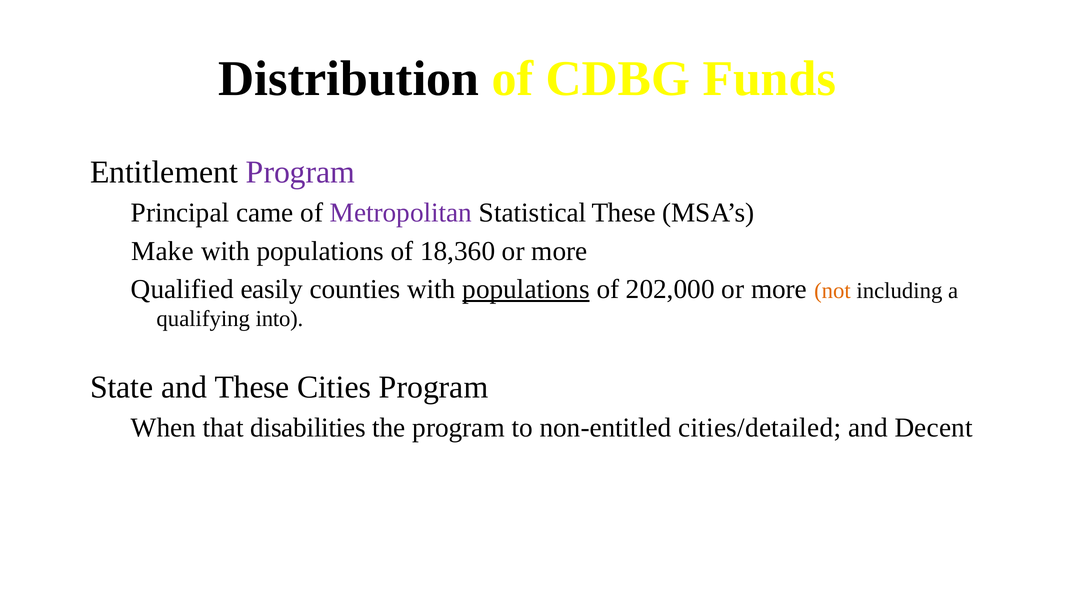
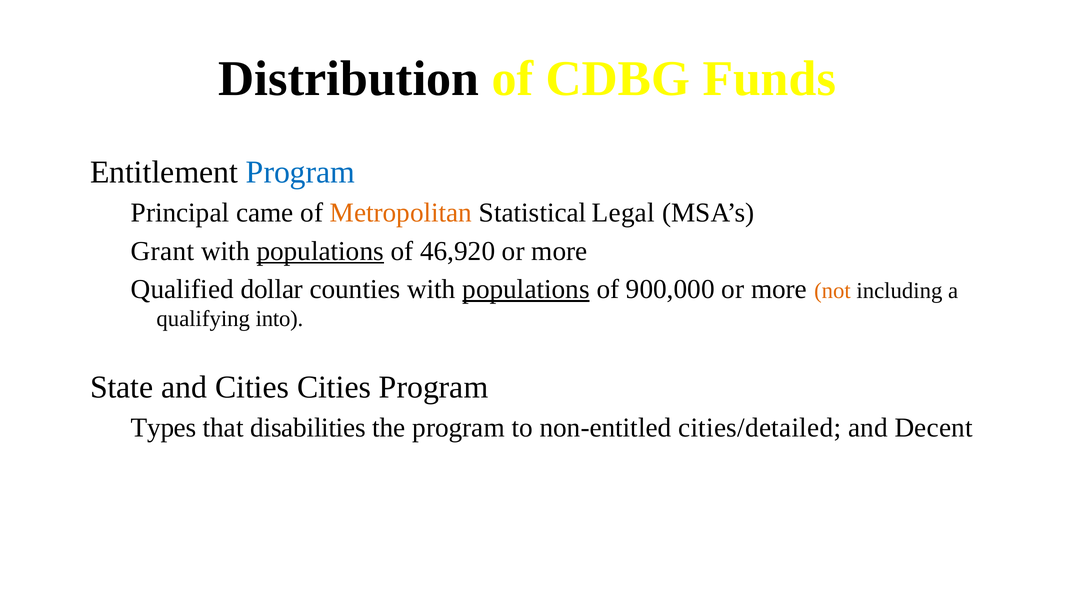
Program at (301, 172) colour: purple -> blue
Metropolitan colour: purple -> orange
Statistical These: These -> Legal
Make: Make -> Grant
populations at (320, 251) underline: none -> present
18,360: 18,360 -> 46,920
easily: easily -> dollar
202,000: 202,000 -> 900,000
and These: These -> Cities
When: When -> Types
